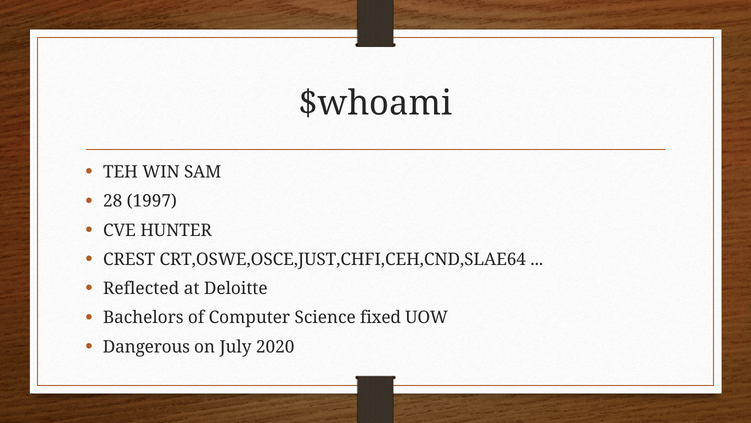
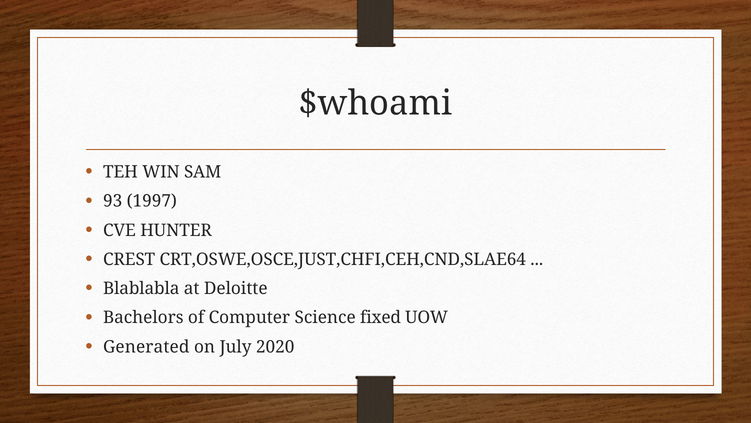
28: 28 -> 93
Reflected: Reflected -> Blablabla
Dangerous: Dangerous -> Generated
